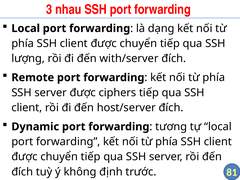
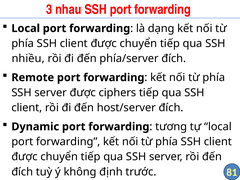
lượng: lượng -> nhiều
with/server: with/server -> phía/server
